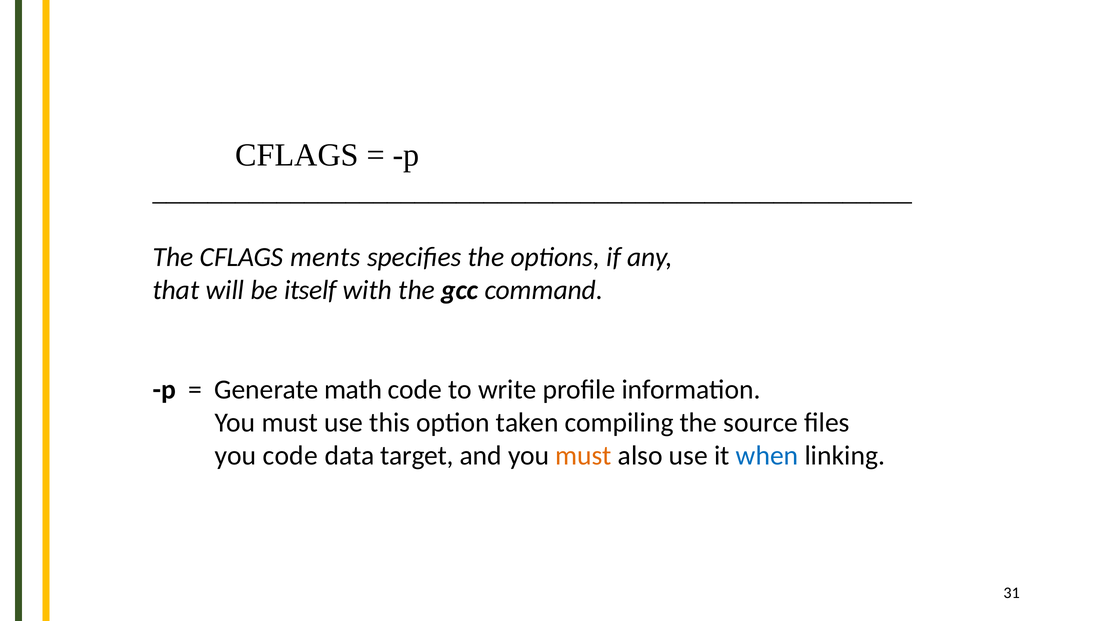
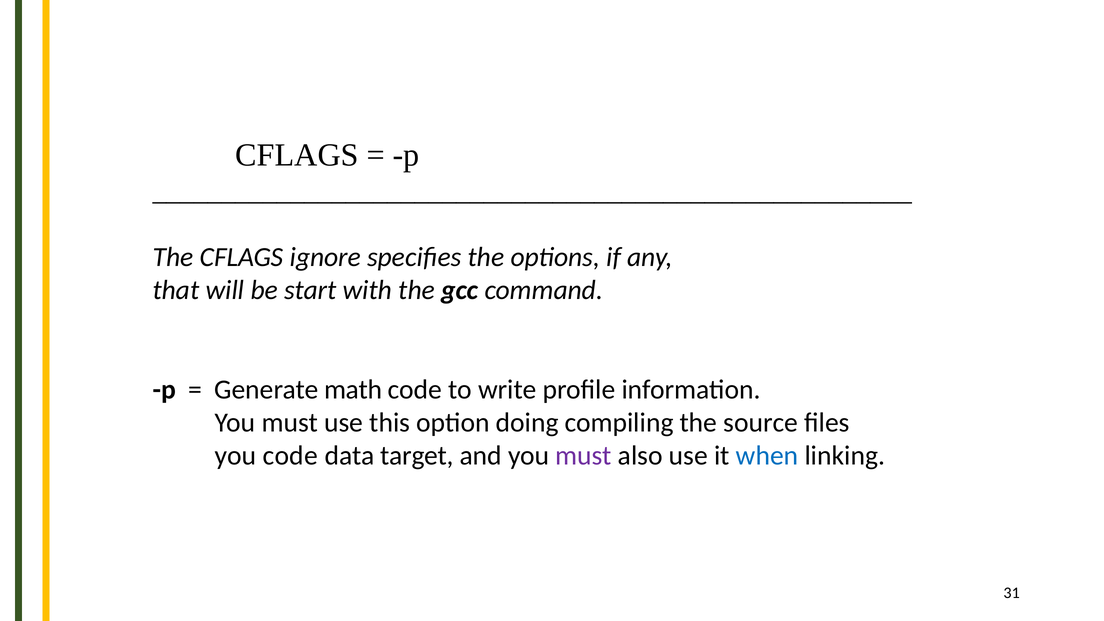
ments: ments -> ignore
itself: itself -> start
taken: taken -> doing
must at (584, 456) colour: orange -> purple
